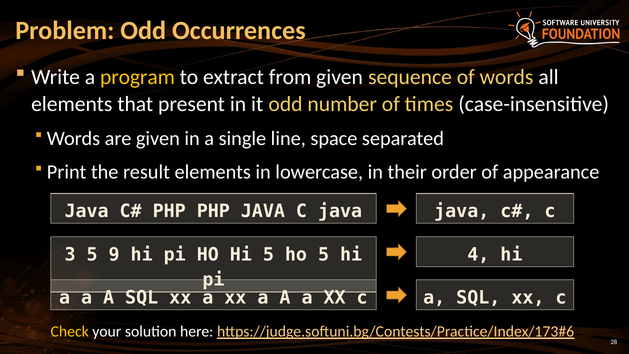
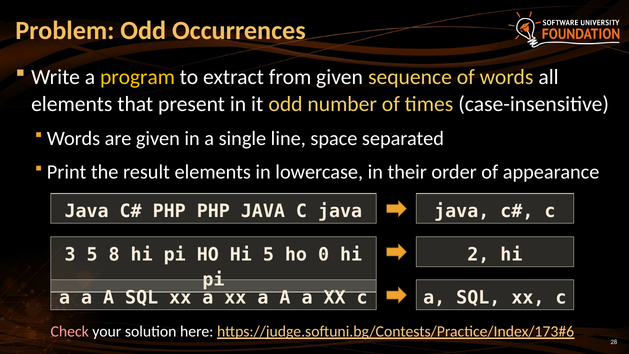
9: 9 -> 8
ho 5: 5 -> 0
4: 4 -> 2
Check colour: yellow -> pink
